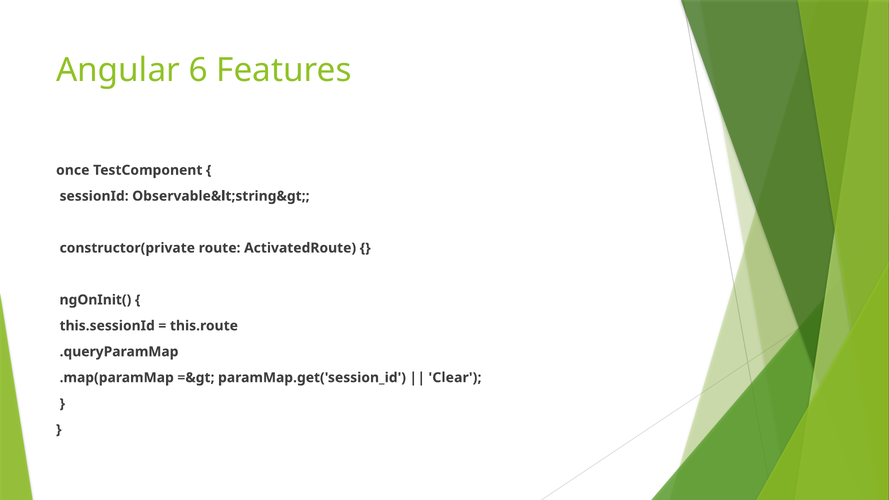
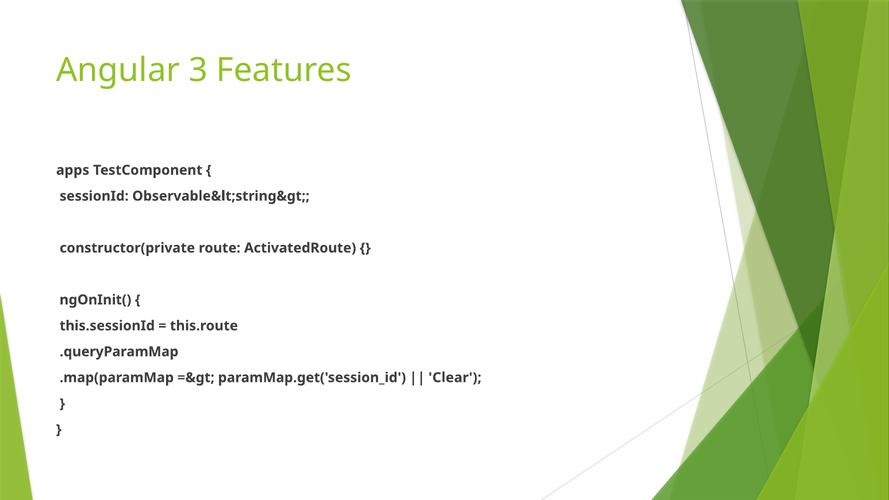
6: 6 -> 3
once: once -> apps
